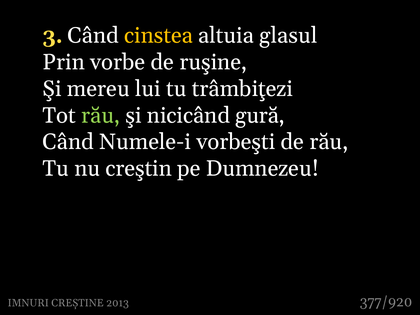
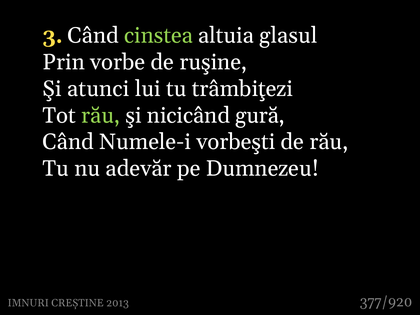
cinstea colour: yellow -> light green
mereu: mereu -> atunci
creştin: creştin -> adevăr
